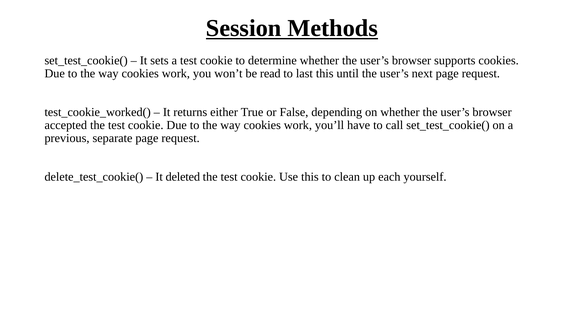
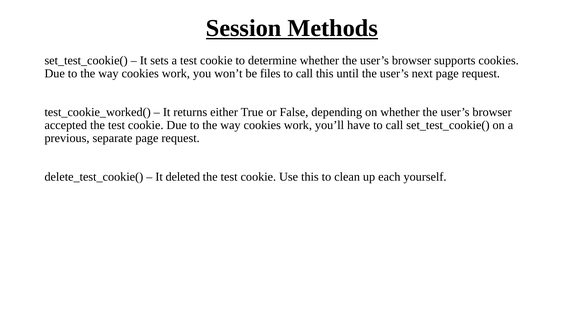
read: read -> files
last at (304, 74): last -> call
